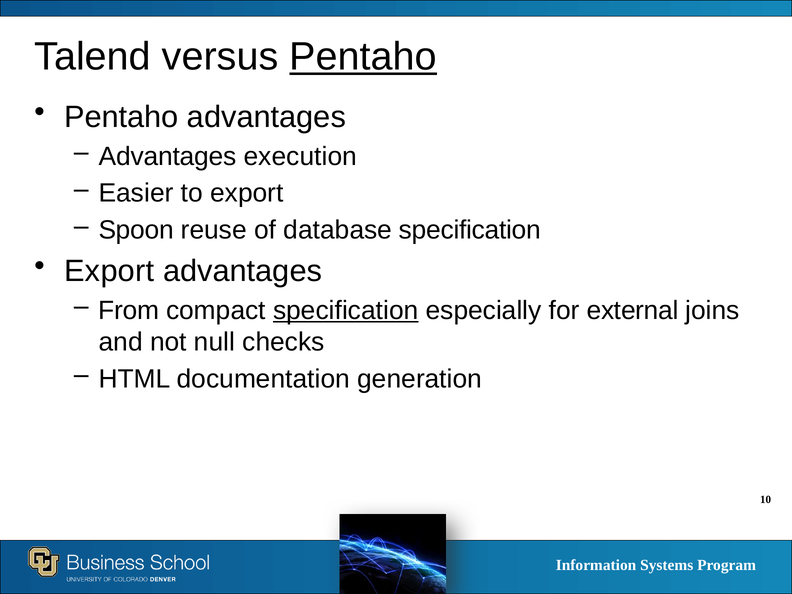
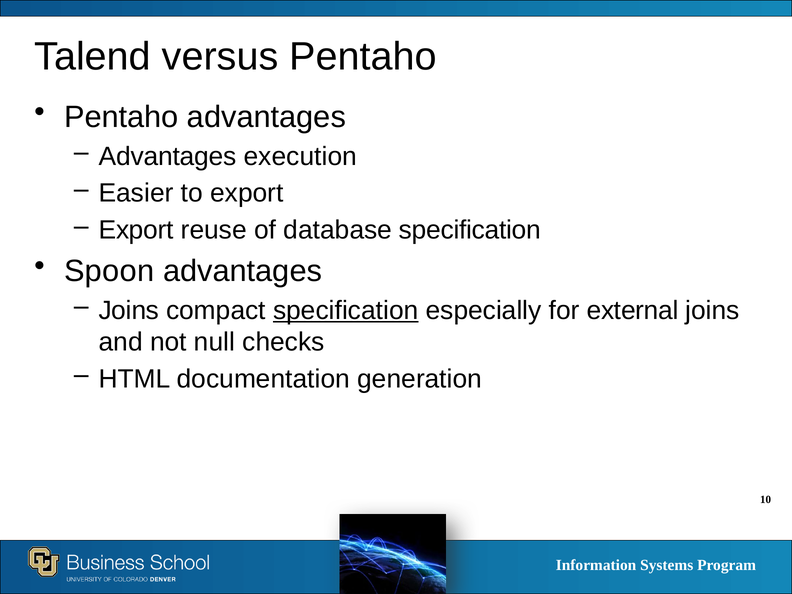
Pentaho at (363, 57) underline: present -> none
Spoon at (136, 230): Spoon -> Export
Export at (109, 271): Export -> Spoon
From at (129, 310): From -> Joins
